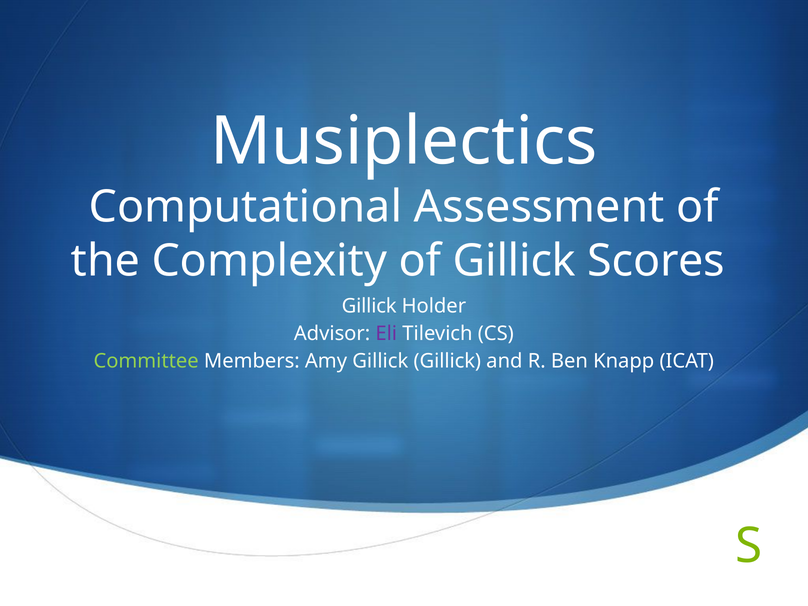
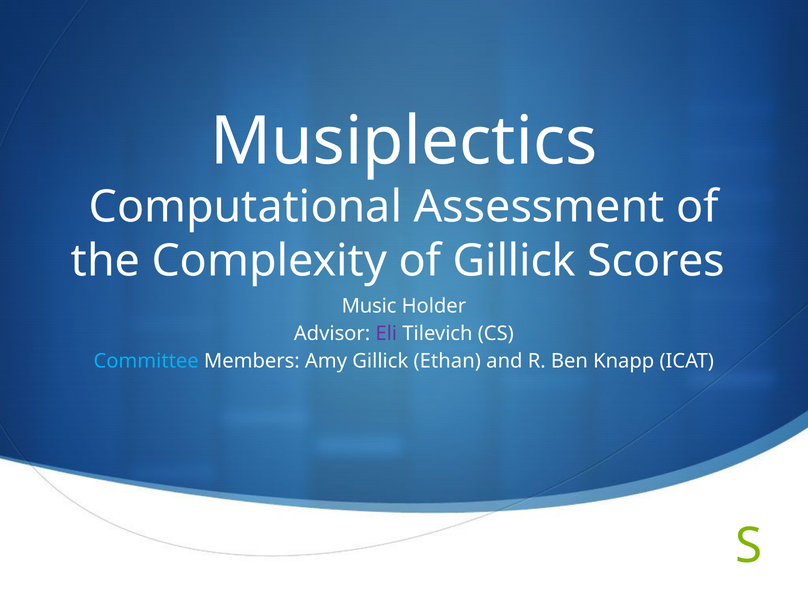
Gillick at (369, 306): Gillick -> Music
Committee colour: light green -> light blue
Gillick Gillick: Gillick -> Ethan
